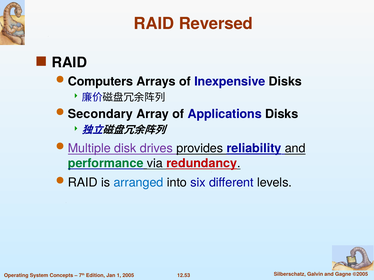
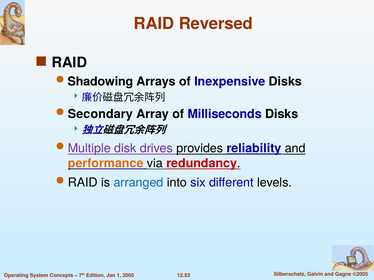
Computers: Computers -> Shadowing
Applications: Applications -> Milliseconds
performance colour: green -> orange
